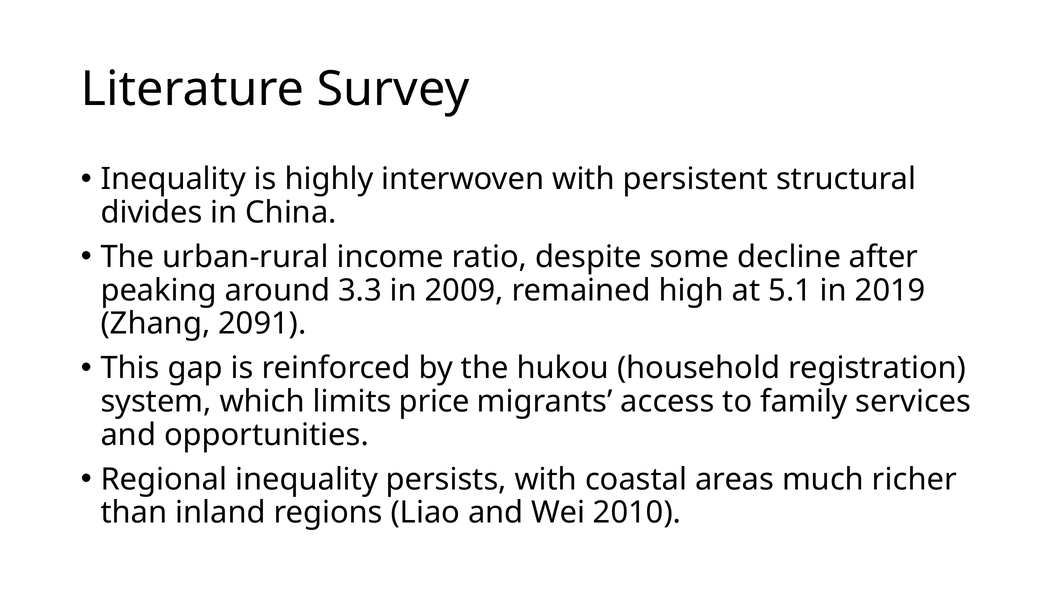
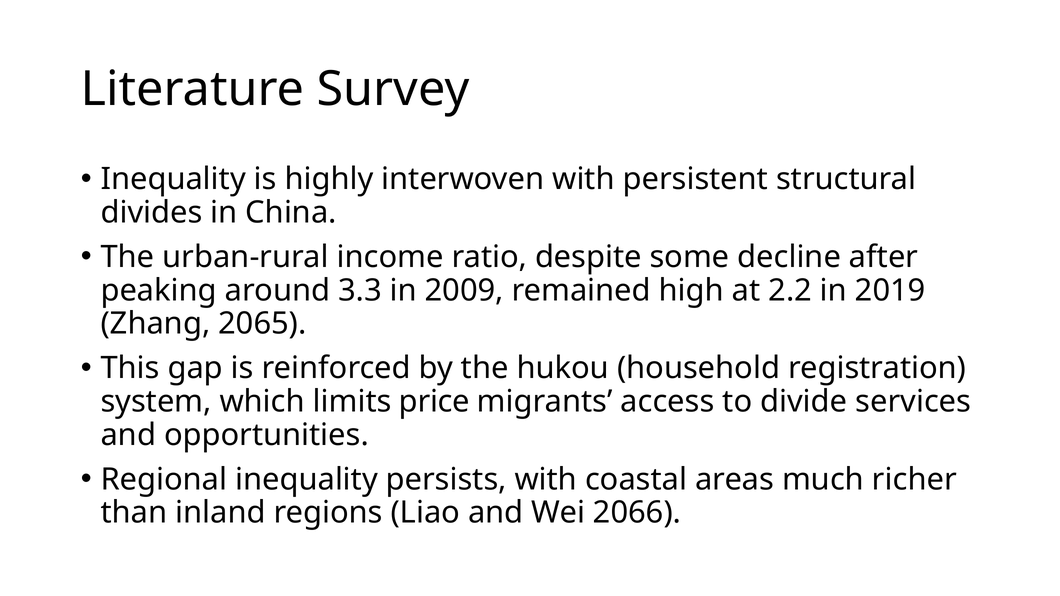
5.1: 5.1 -> 2.2
2091: 2091 -> 2065
family: family -> divide
2010: 2010 -> 2066
